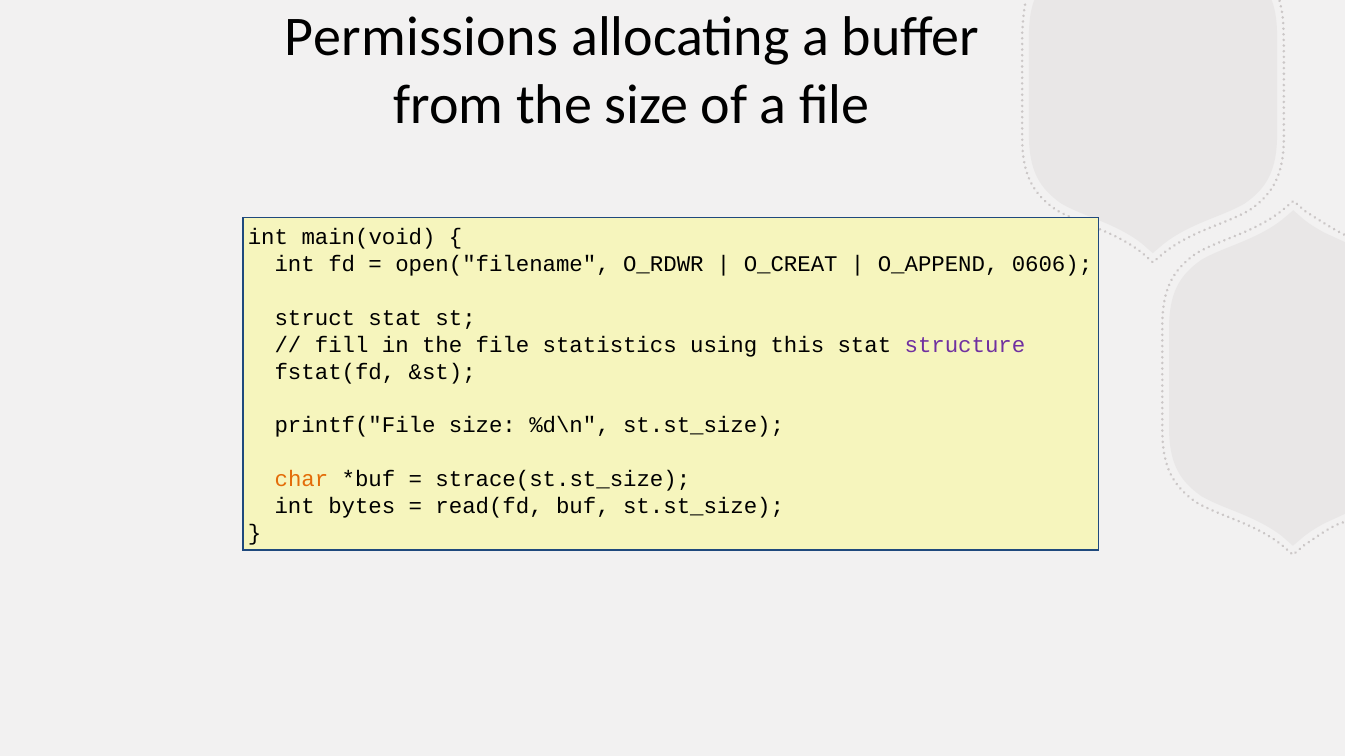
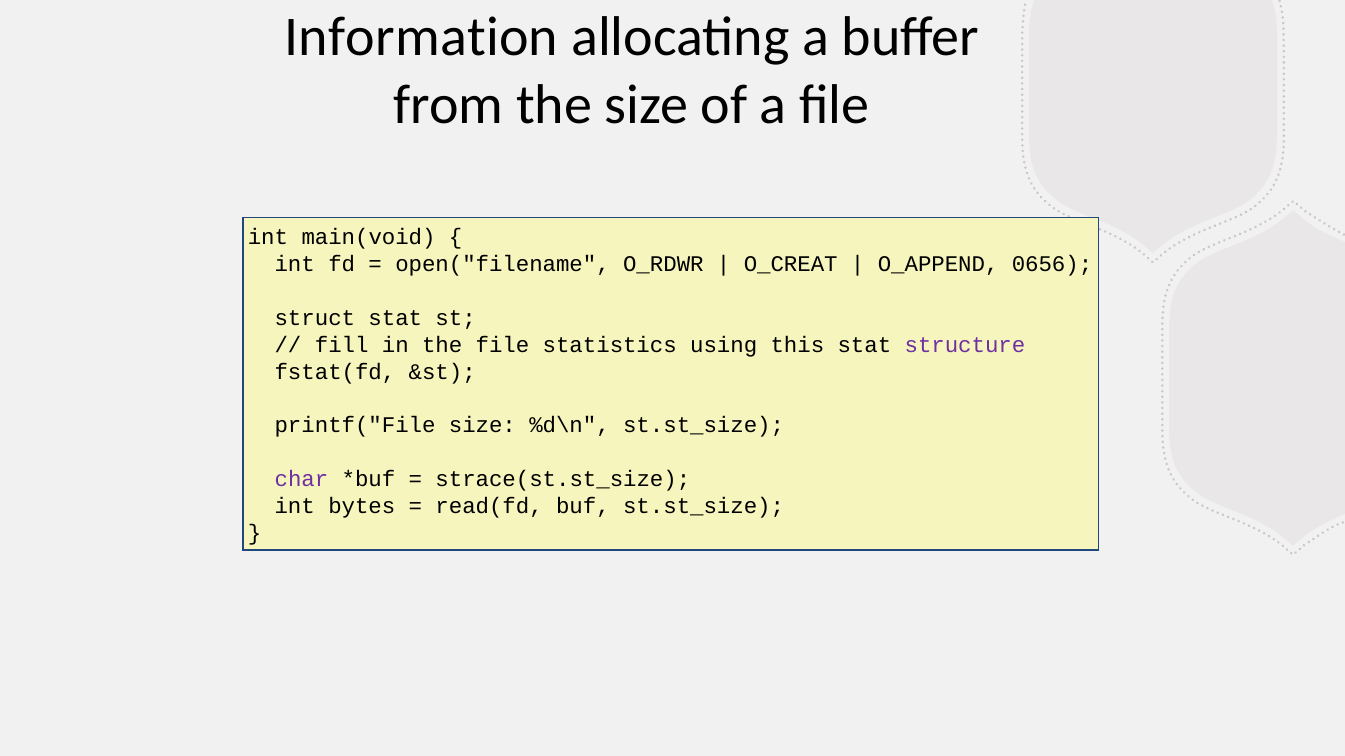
Permissions: Permissions -> Information
0606: 0606 -> 0656
char colour: orange -> purple
